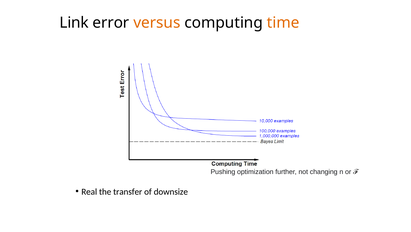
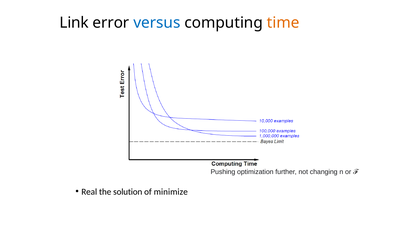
versus colour: orange -> blue
transfer: transfer -> solution
downsize: downsize -> minimize
